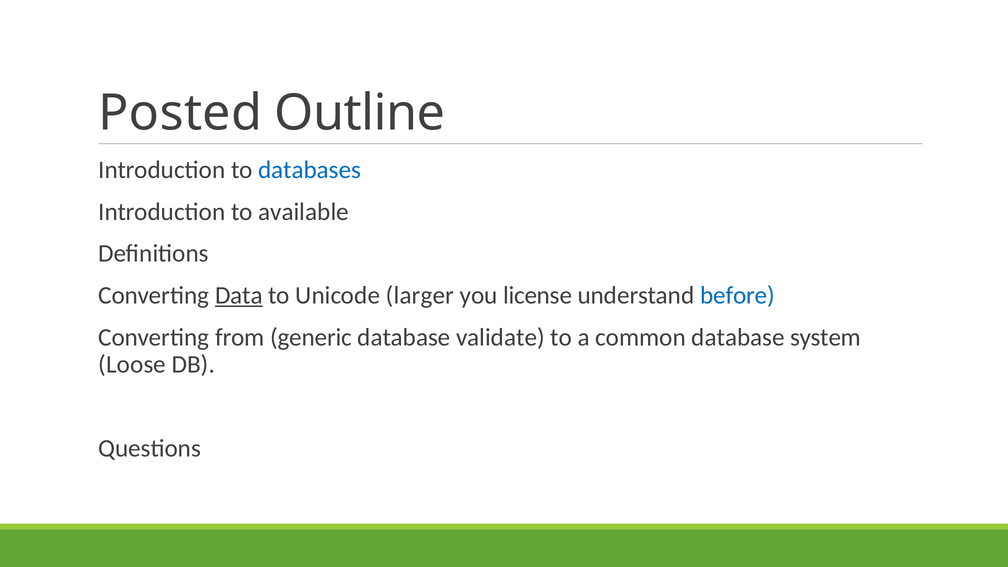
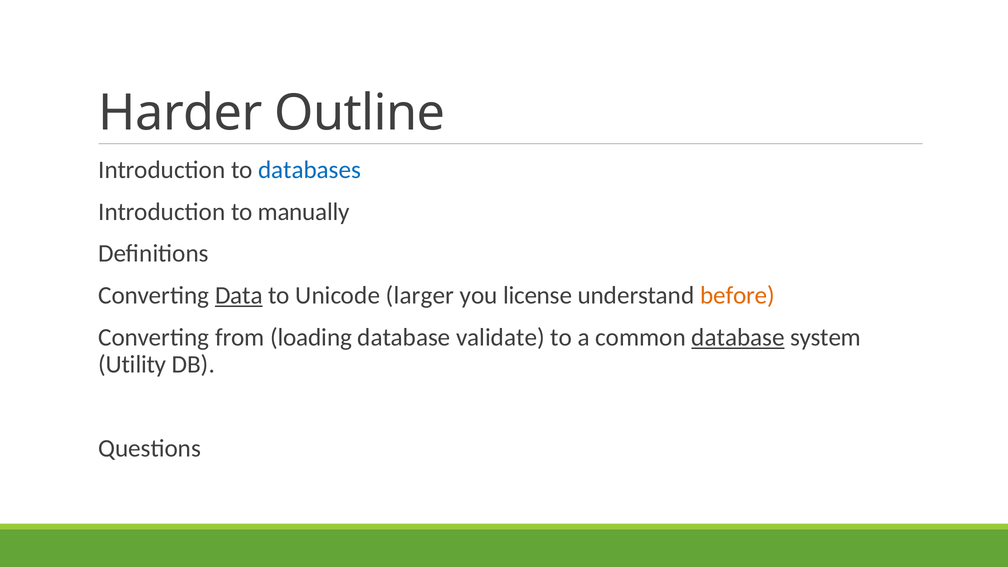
Posted: Posted -> Harder
available: available -> manually
before colour: blue -> orange
generic: generic -> loading
database at (738, 337) underline: none -> present
Loose: Loose -> Utility
